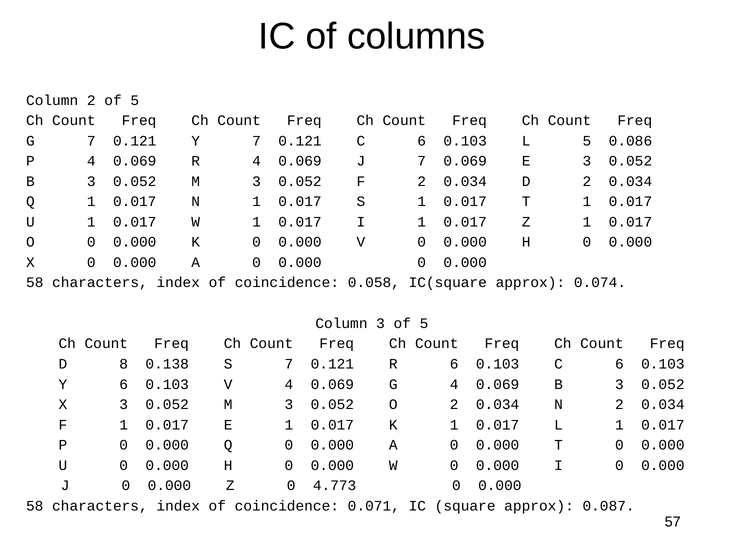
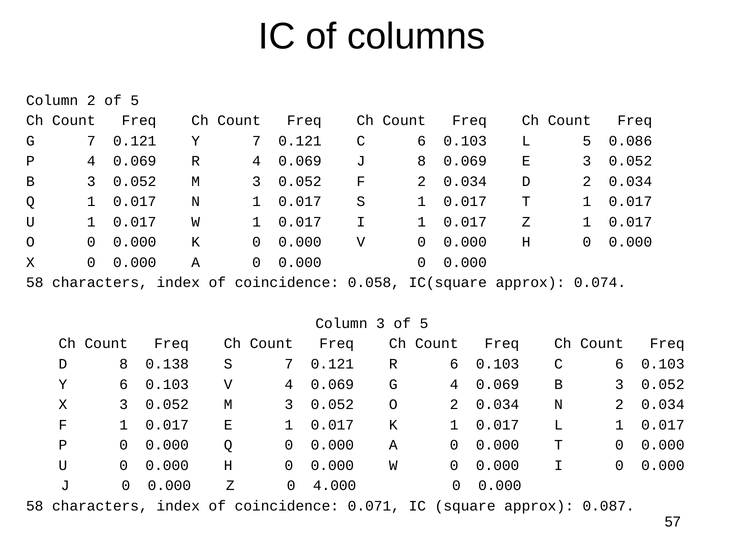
J 7: 7 -> 8
4.773: 4.773 -> 4.000
